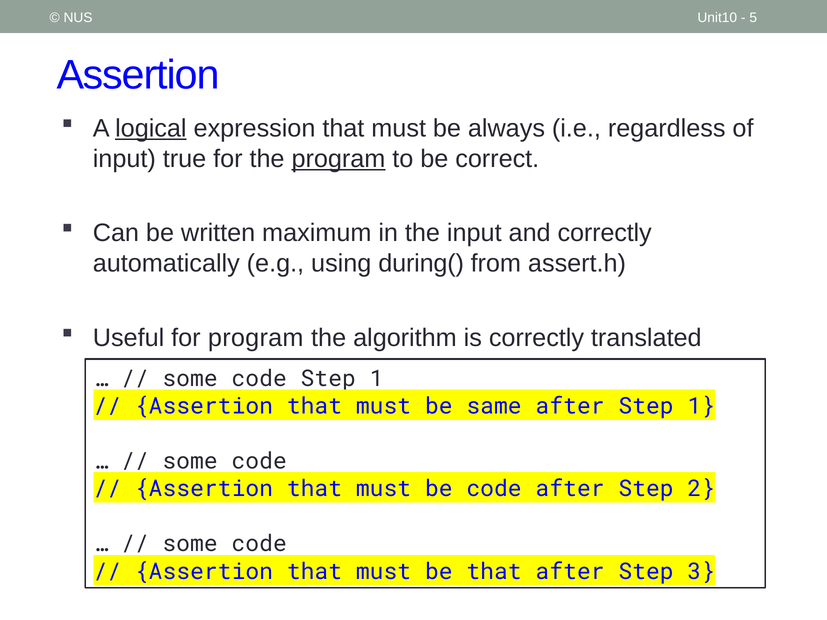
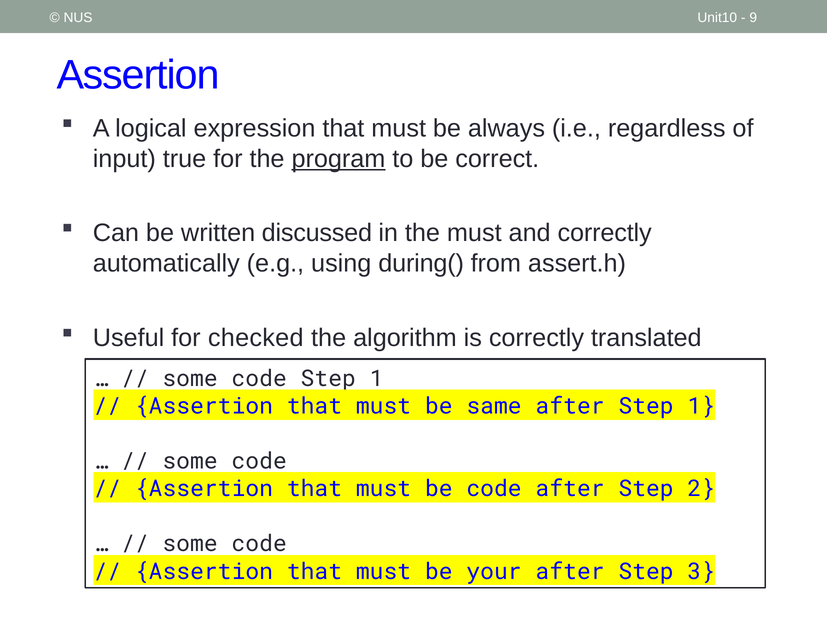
5: 5 -> 9
logical underline: present -> none
maximum: maximum -> discussed
the input: input -> must
for program: program -> checked
be that: that -> your
